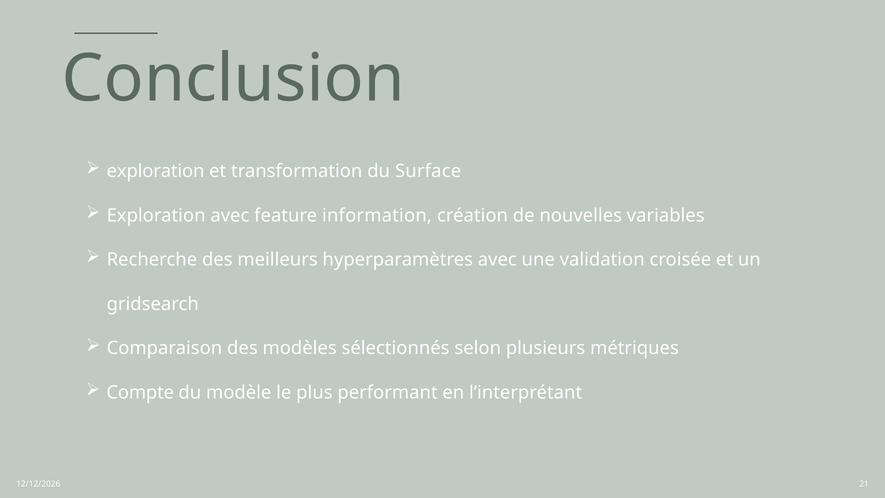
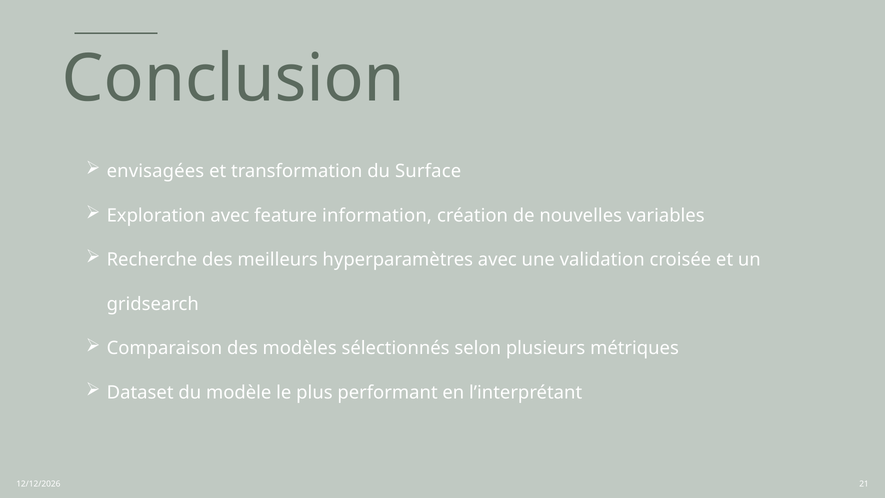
exploration at (156, 171): exploration -> envisagées
Compte: Compte -> Dataset
